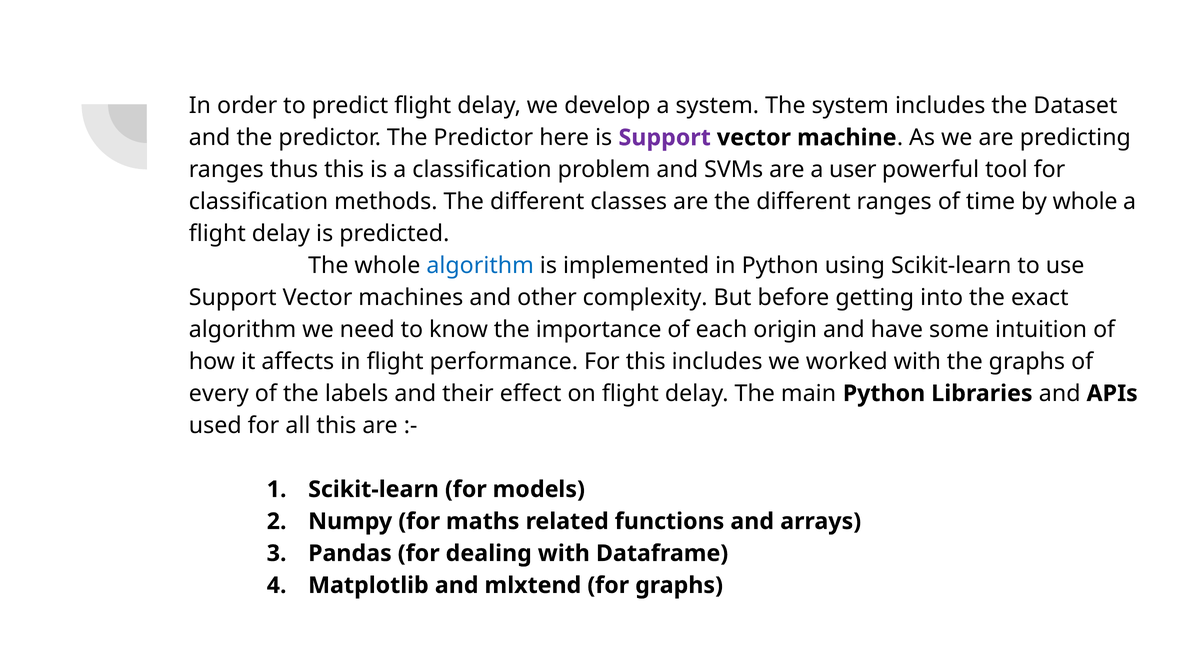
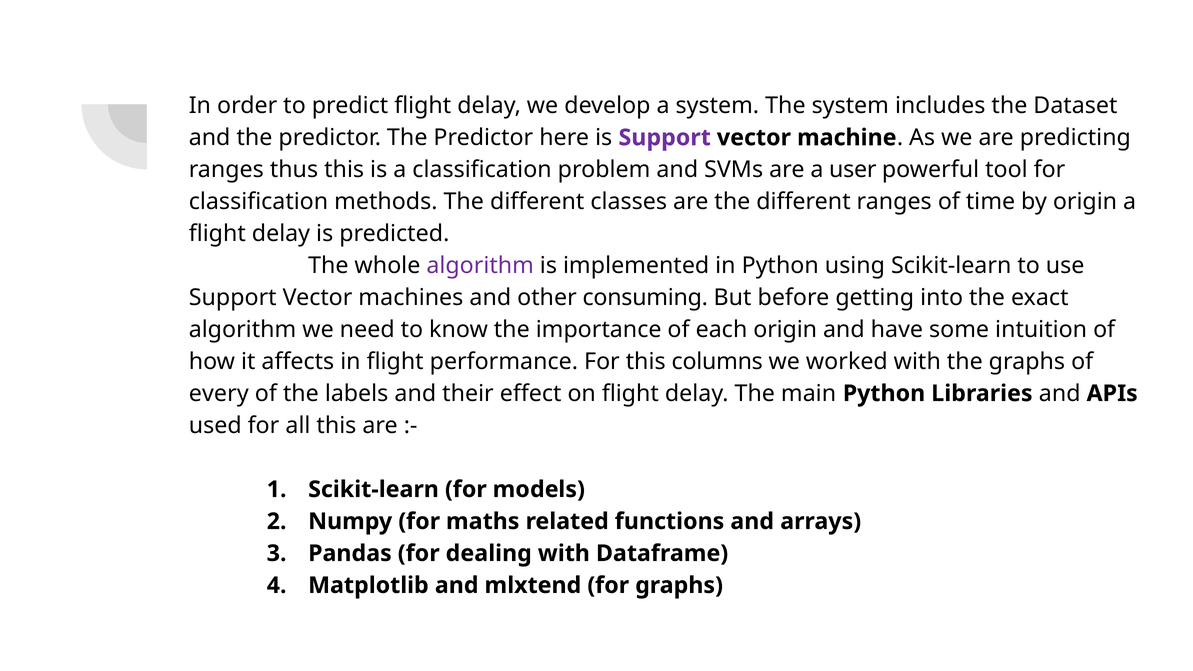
by whole: whole -> origin
algorithm at (480, 266) colour: blue -> purple
complexity: complexity -> consuming
this includes: includes -> columns
